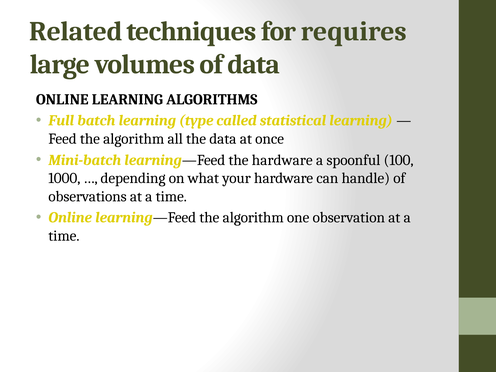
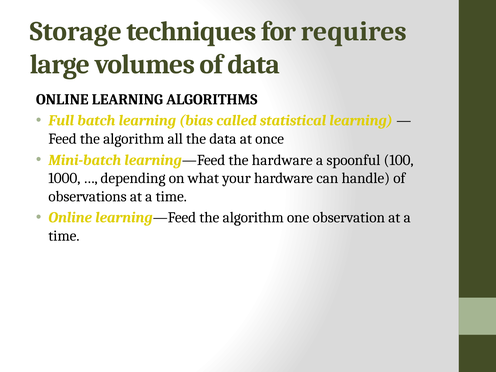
Related: Related -> Storage
type: type -> bias
